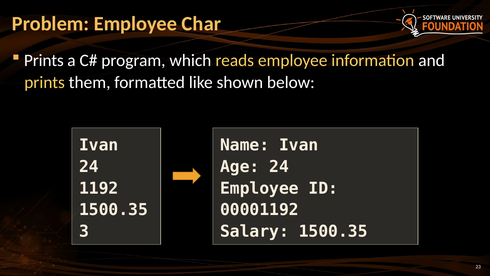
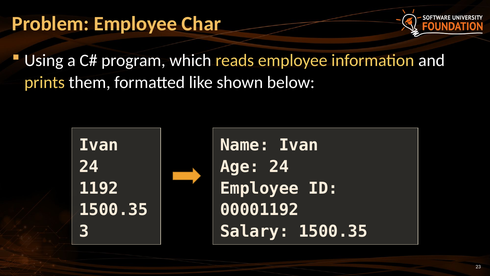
Prints at (44, 60): Prints -> Using
